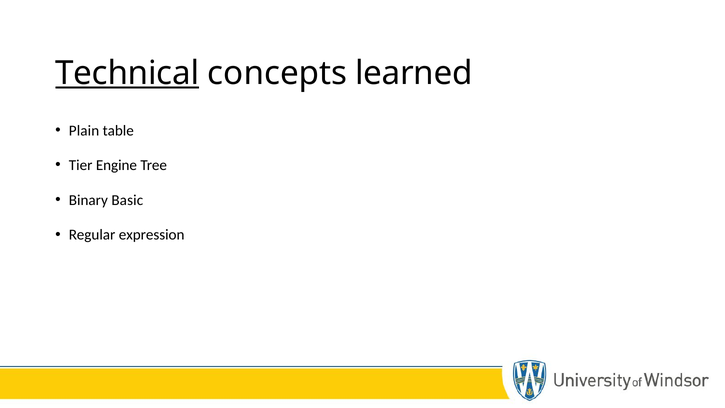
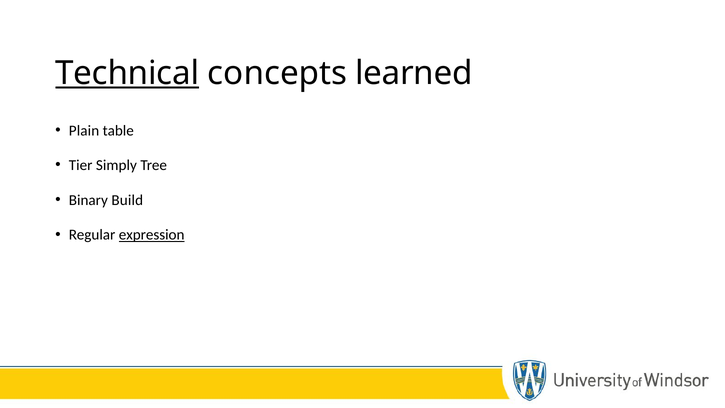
Engine: Engine -> Simply
Basic: Basic -> Build
expression underline: none -> present
